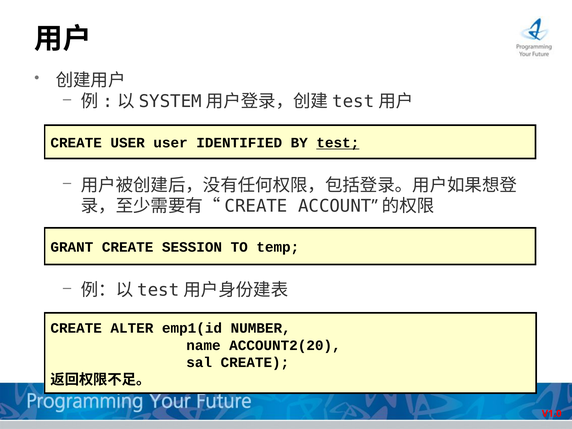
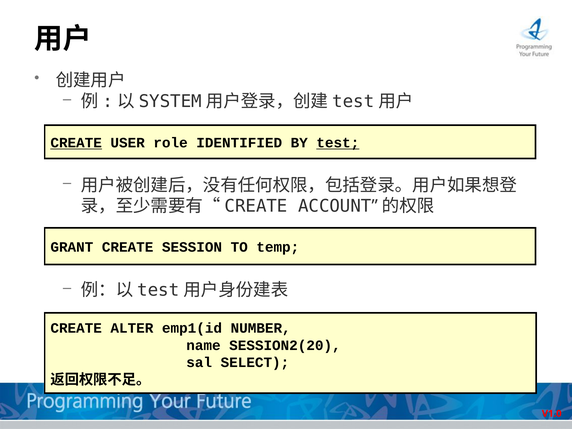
CREATE at (76, 143) underline: none -> present
USER user: user -> role
ACCOUNT2(20: ACCOUNT2(20 -> SESSION2(20
sal CREATE: CREATE -> SELECT
